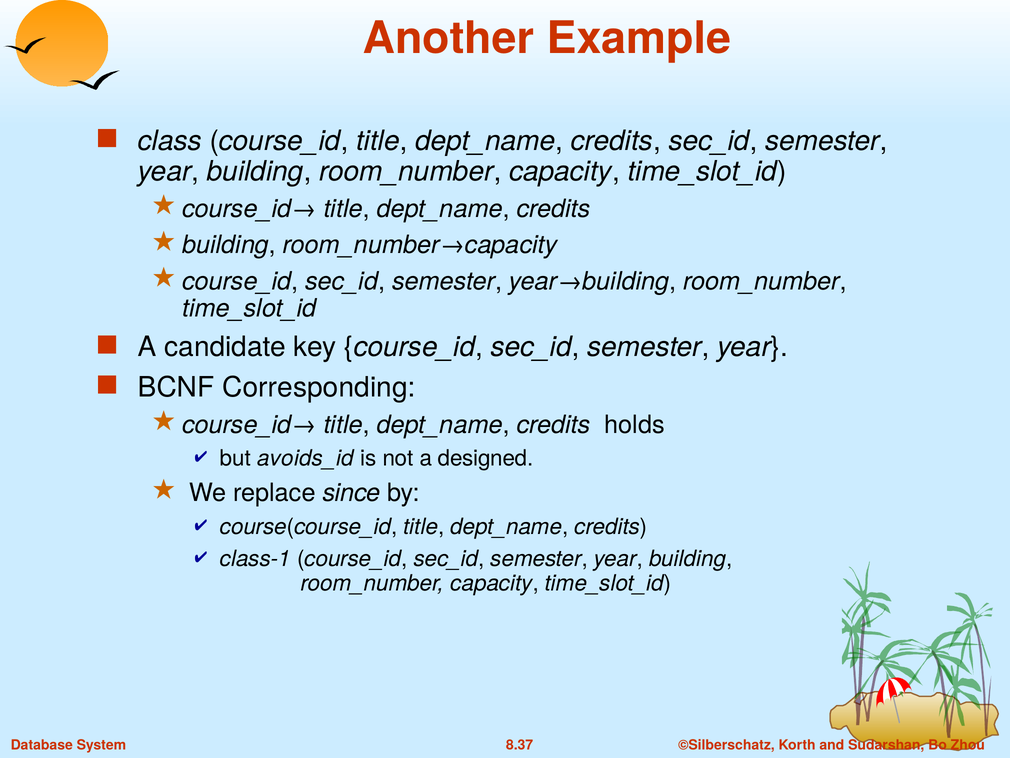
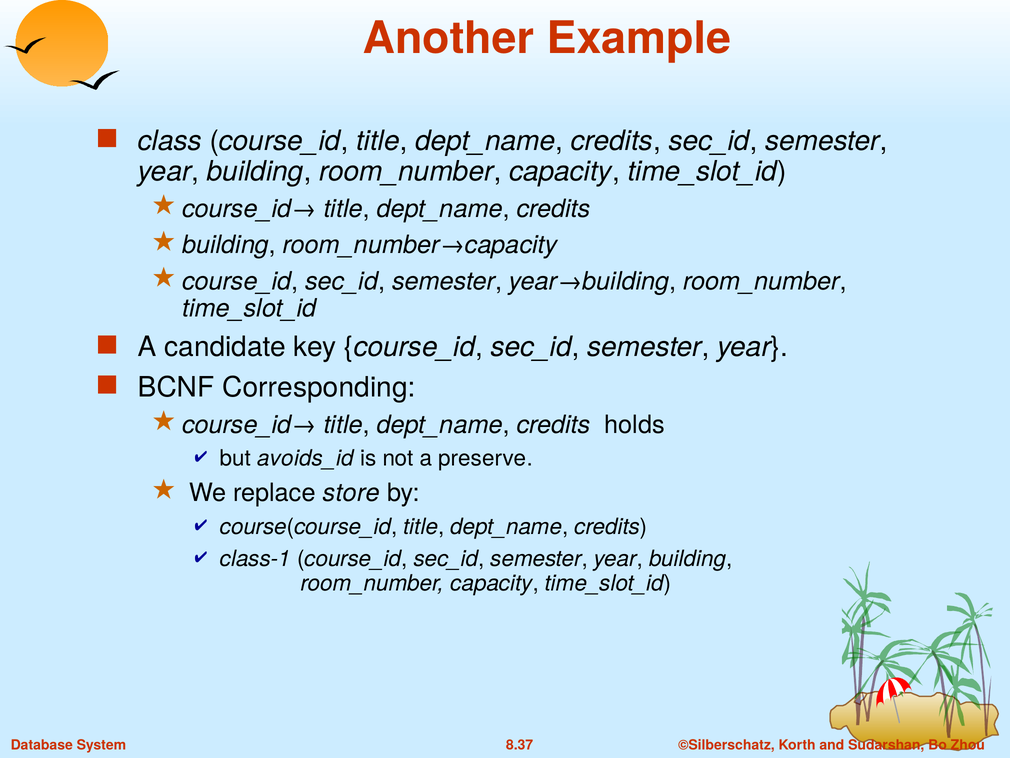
designed: designed -> preserve
since: since -> store
